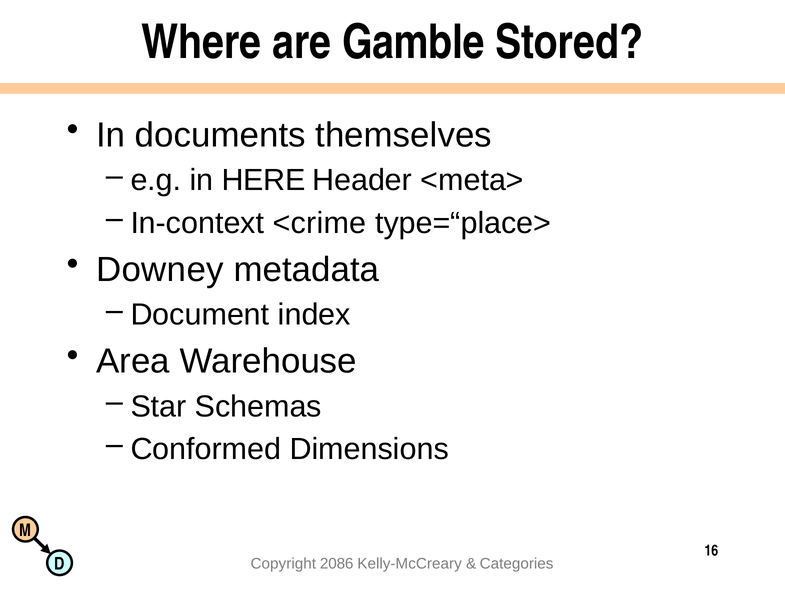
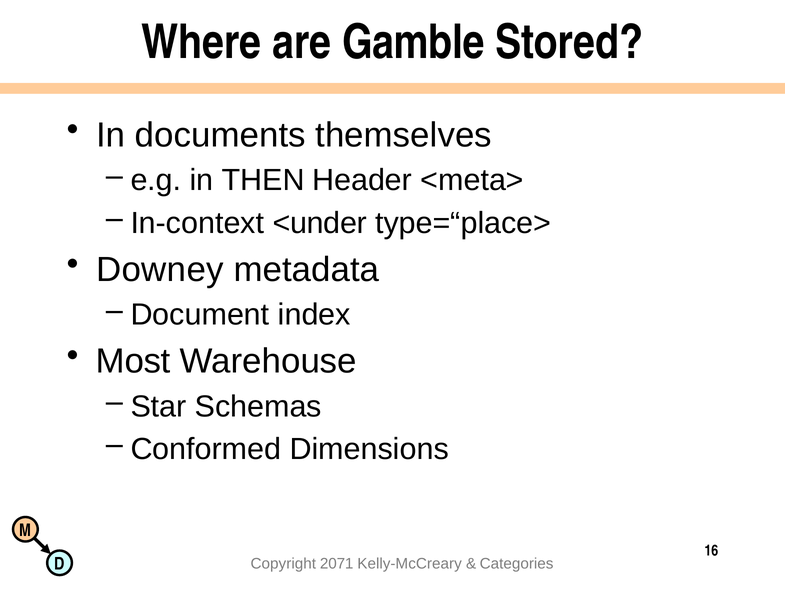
HERE: HERE -> THEN
<crime: <crime -> <under
Area: Area -> Most
2086: 2086 -> 2071
